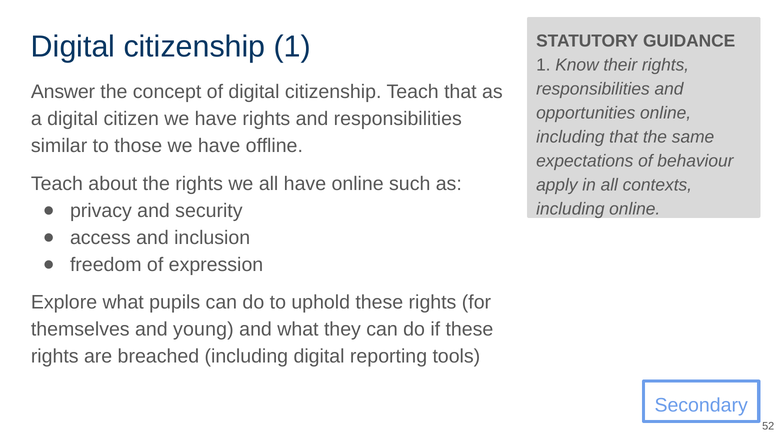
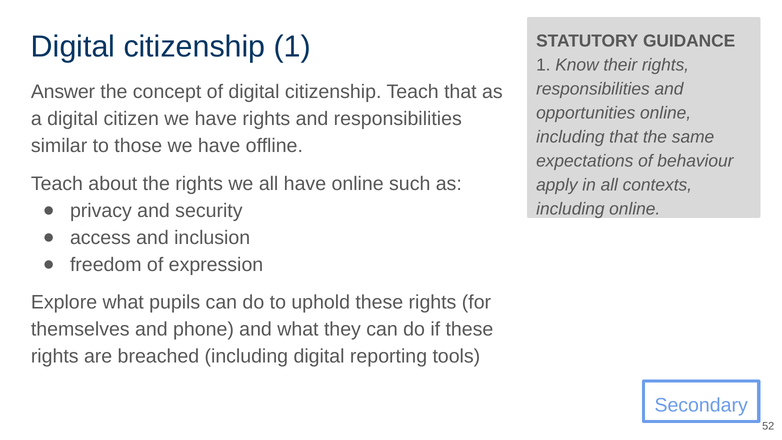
young: young -> phone
